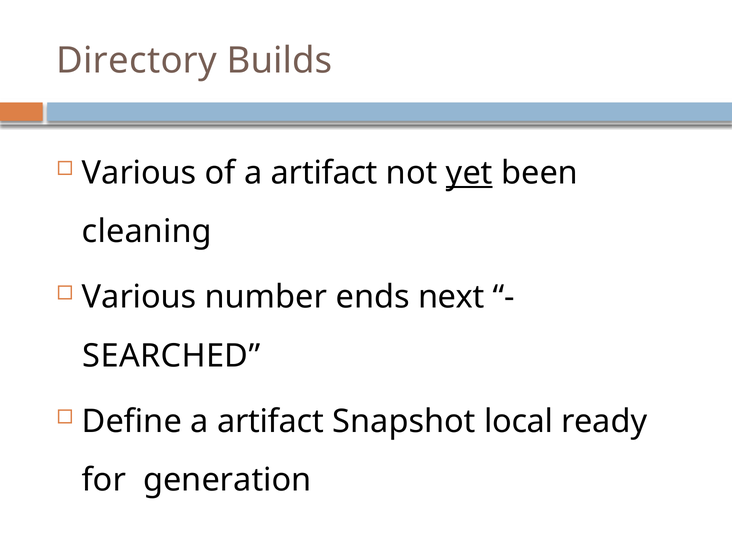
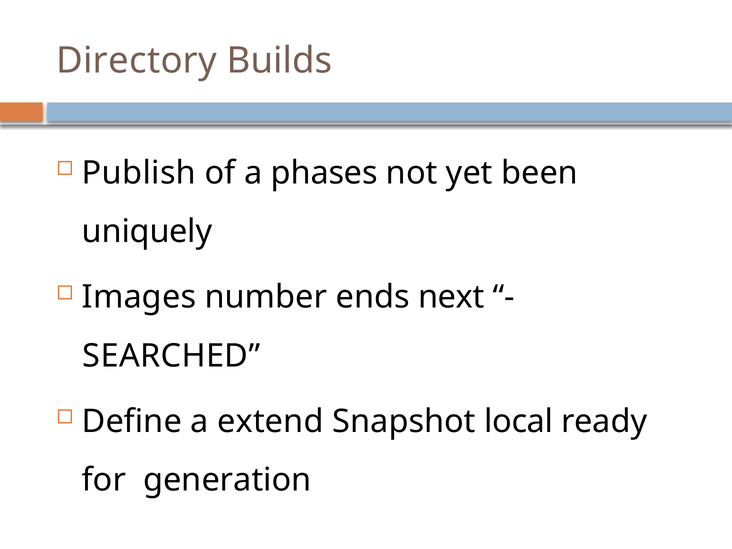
Various at (139, 173): Various -> Publish
of a artifact: artifact -> phases
yet underline: present -> none
cleaning: cleaning -> uniquely
Various at (139, 297): Various -> Images
Define a artifact: artifact -> extend
